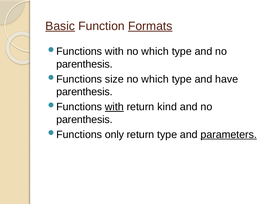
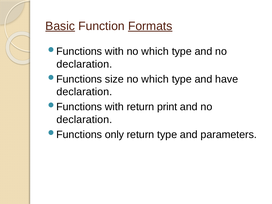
parenthesis at (84, 64): parenthesis -> declaration
parenthesis at (84, 92): parenthesis -> declaration
with at (114, 107) underline: present -> none
kind: kind -> print
parenthesis at (84, 120): parenthesis -> declaration
parameters underline: present -> none
